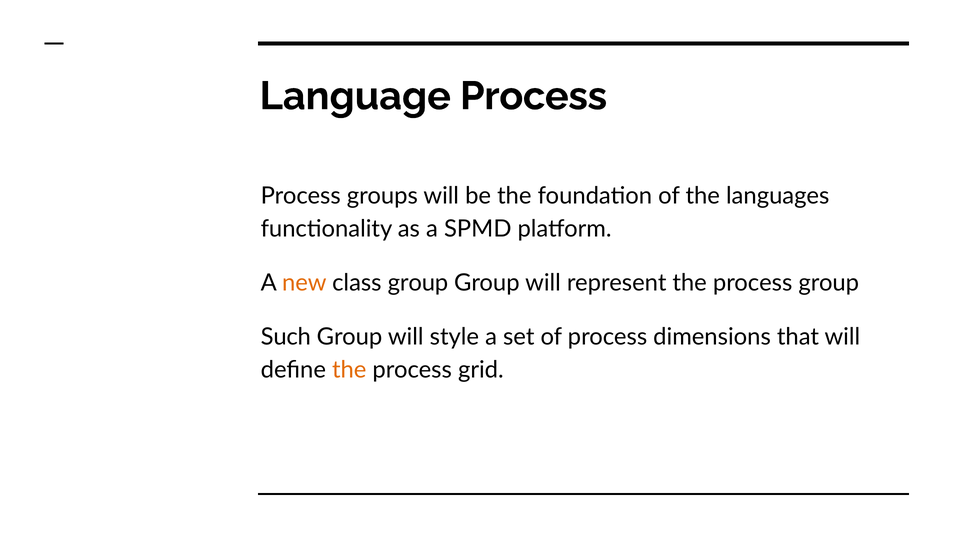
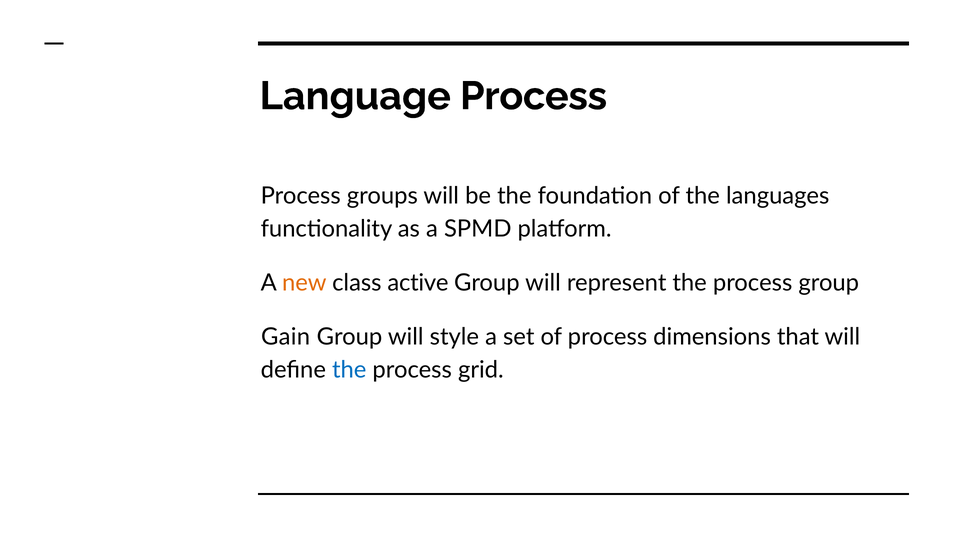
class group: group -> active
Such: Such -> Gain
the at (349, 370) colour: orange -> blue
